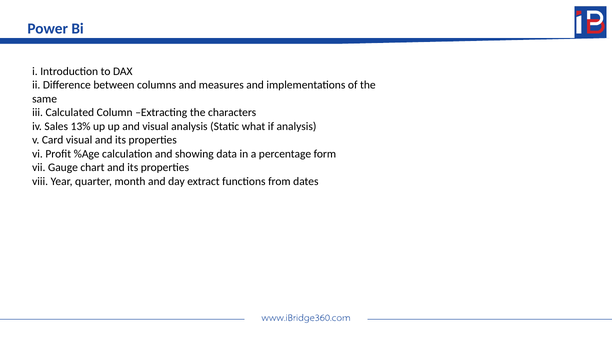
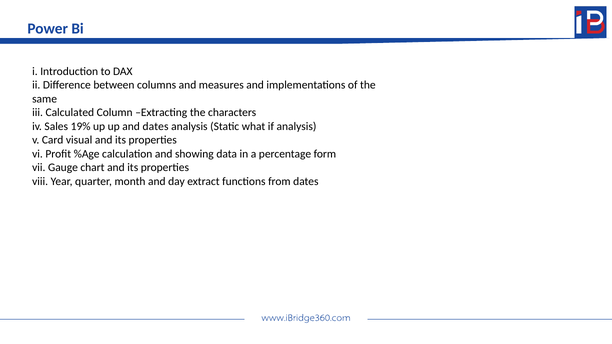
13%: 13% -> 19%
and visual: visual -> dates
